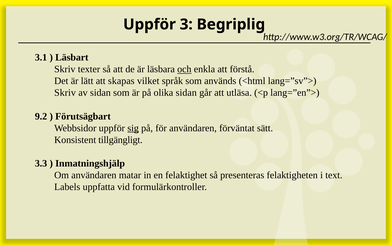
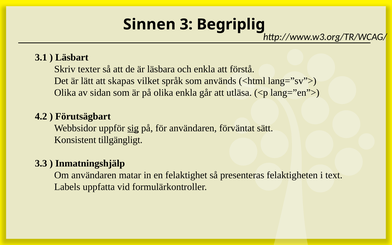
Uppför at (149, 24): Uppför -> Sinnen
och underline: present -> none
Skriv at (65, 93): Skriv -> Olika
olika sidan: sidan -> enkla
9.2: 9.2 -> 4.2
